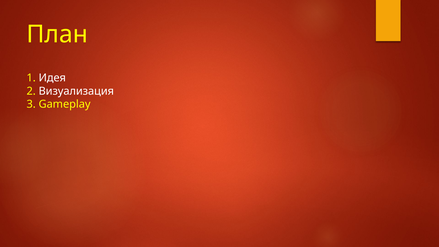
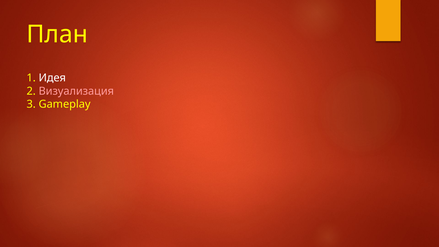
Визуализация colour: white -> pink
